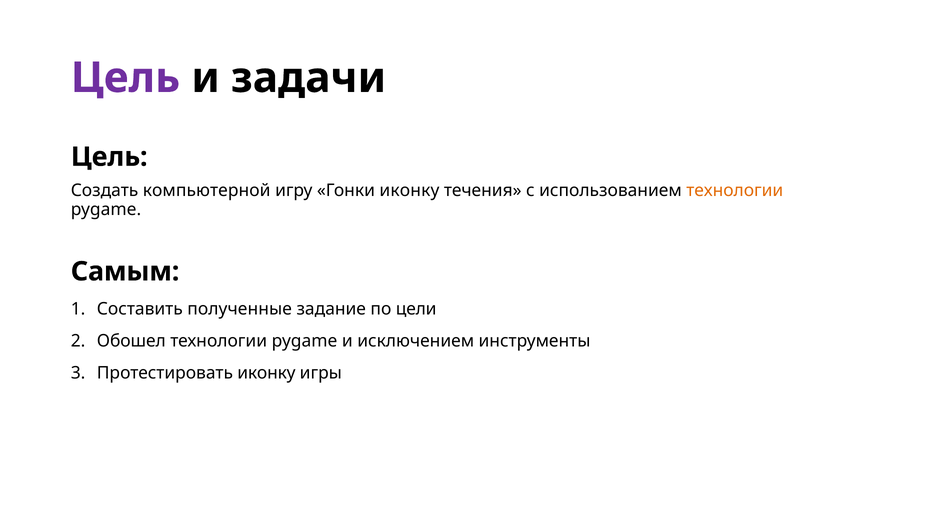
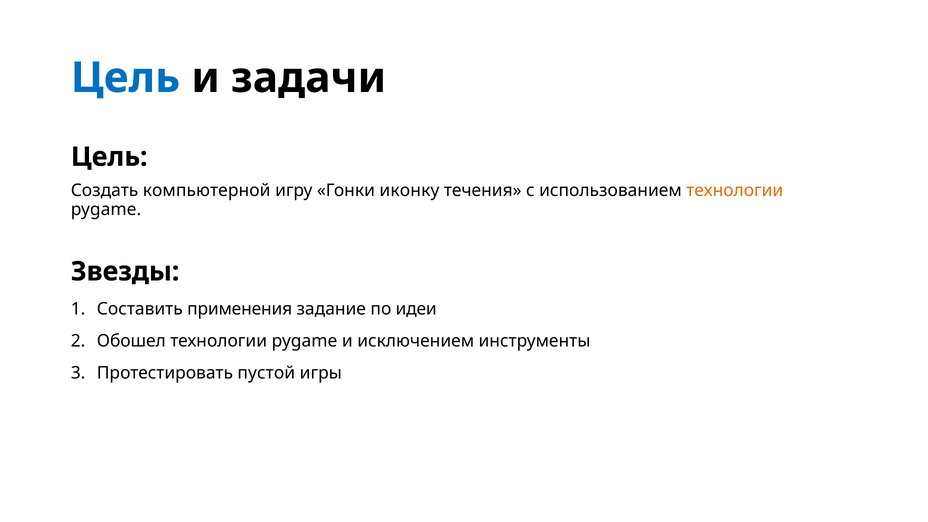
Цель at (125, 78) colour: purple -> blue
Самым: Самым -> Звезды
полученные: полученные -> применения
цели: цели -> идеи
Протестировать иконку: иконку -> пустой
